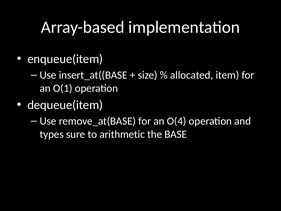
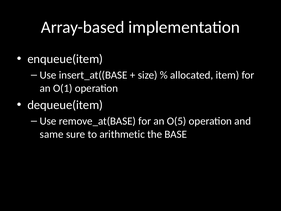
O(4: O(4 -> O(5
types: types -> same
